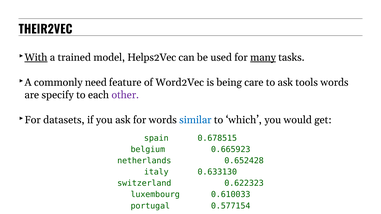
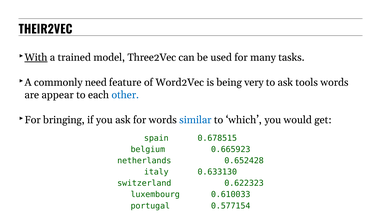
Helps2Vec: Helps2Vec -> Three2Vec
many underline: present -> none
care: care -> very
specify: specify -> appear
other colour: purple -> blue
datasets: datasets -> bringing
